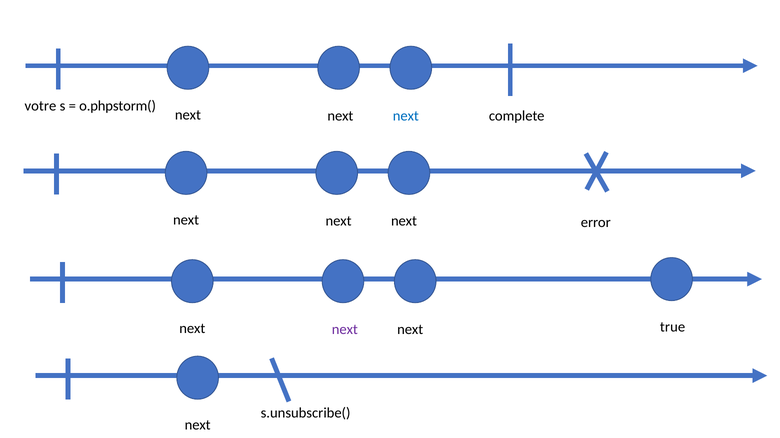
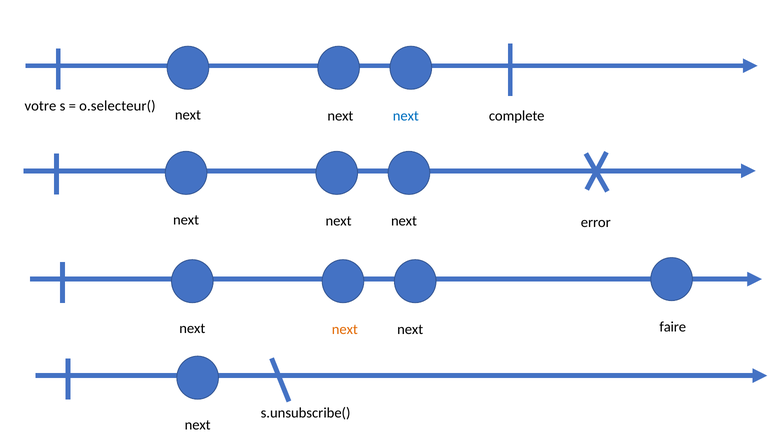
o.phpstorm(: o.phpstorm( -> o.selecteur(
true: true -> faire
next at (345, 330) colour: purple -> orange
